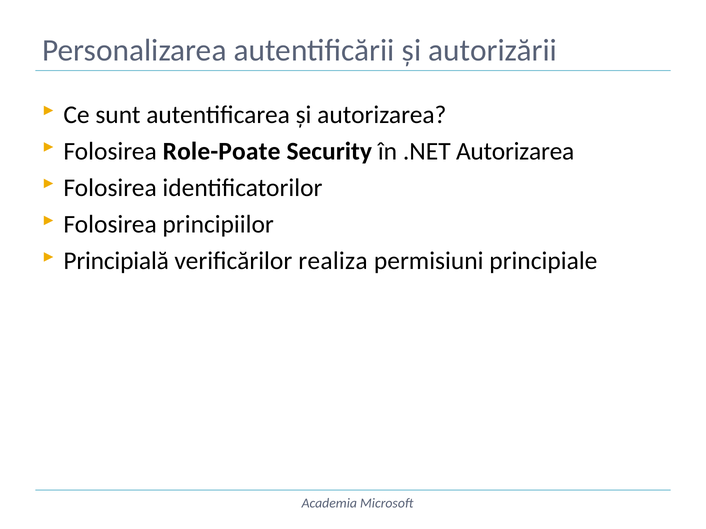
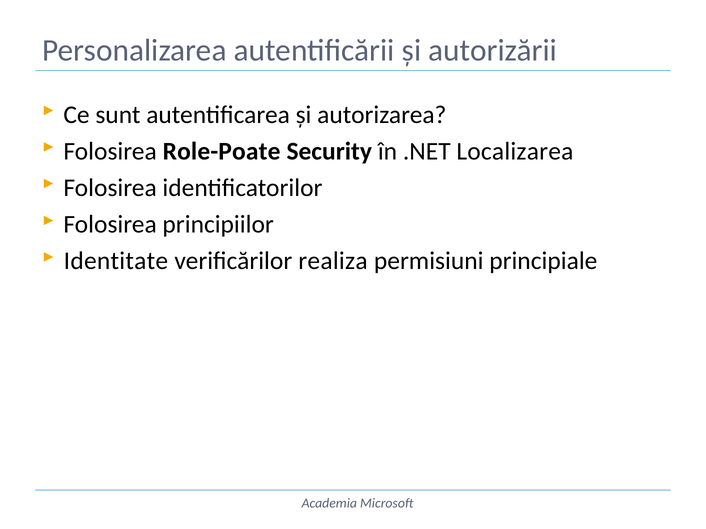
.NET Autorizarea: Autorizarea -> Localizarea
Principială: Principială -> Identitate
